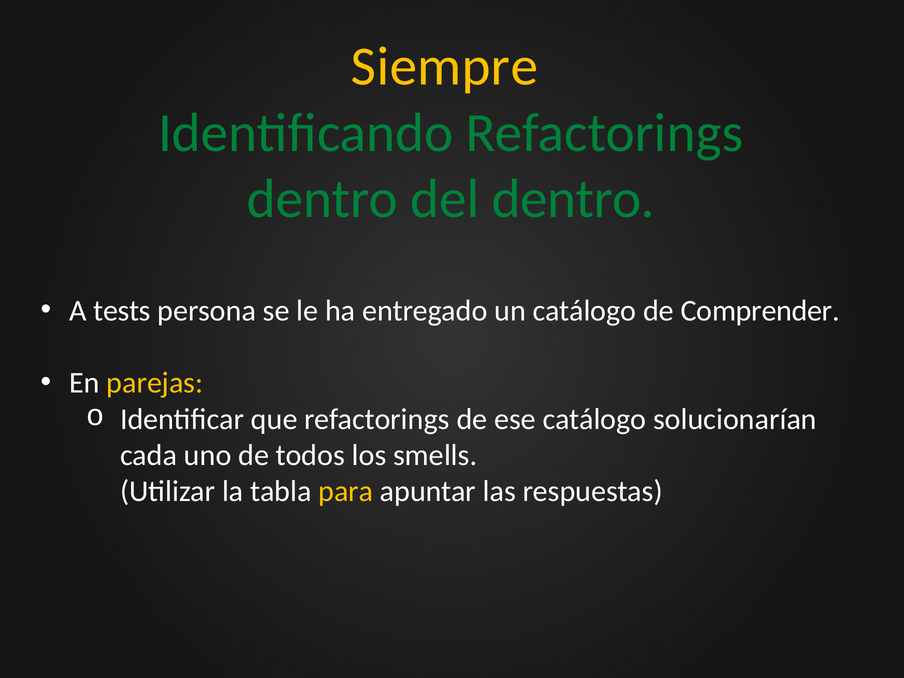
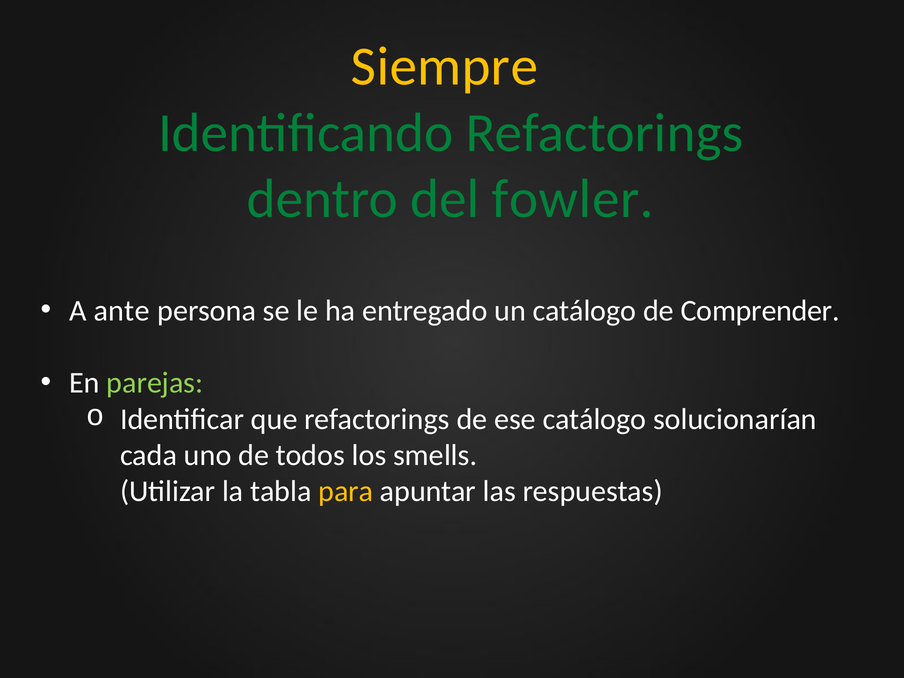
del dentro: dentro -> fowler
tests: tests -> ante
parejas colour: yellow -> light green
